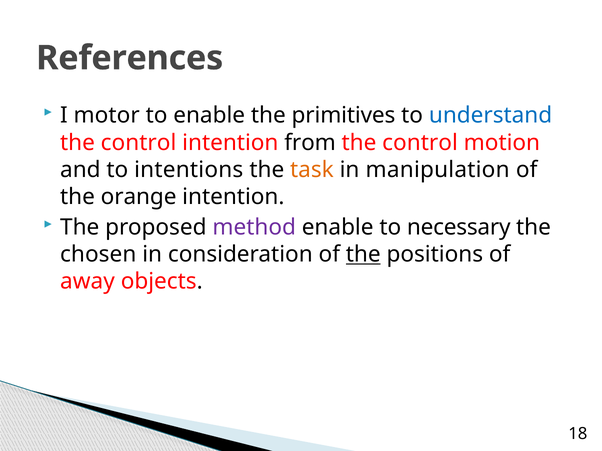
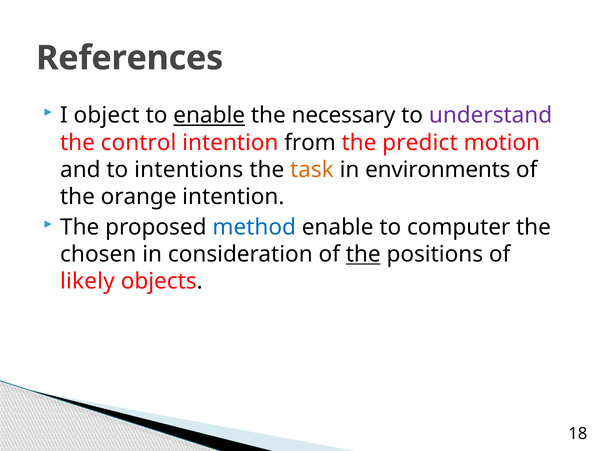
motor: motor -> object
enable at (209, 116) underline: none -> present
primitives: primitives -> necessary
understand colour: blue -> purple
control at (420, 143): control -> predict
manipulation: manipulation -> environments
method colour: purple -> blue
necessary: necessary -> computer
away: away -> likely
